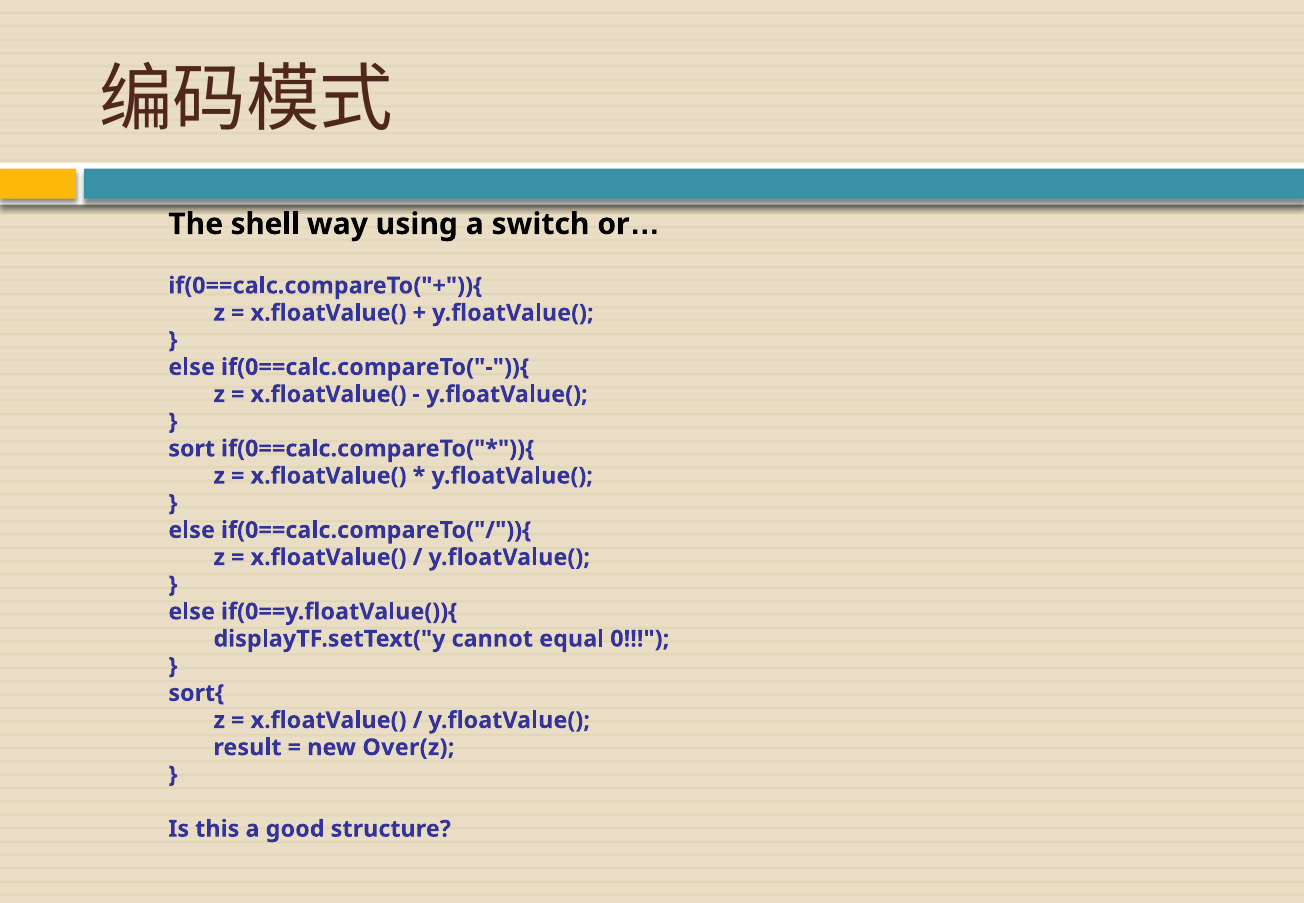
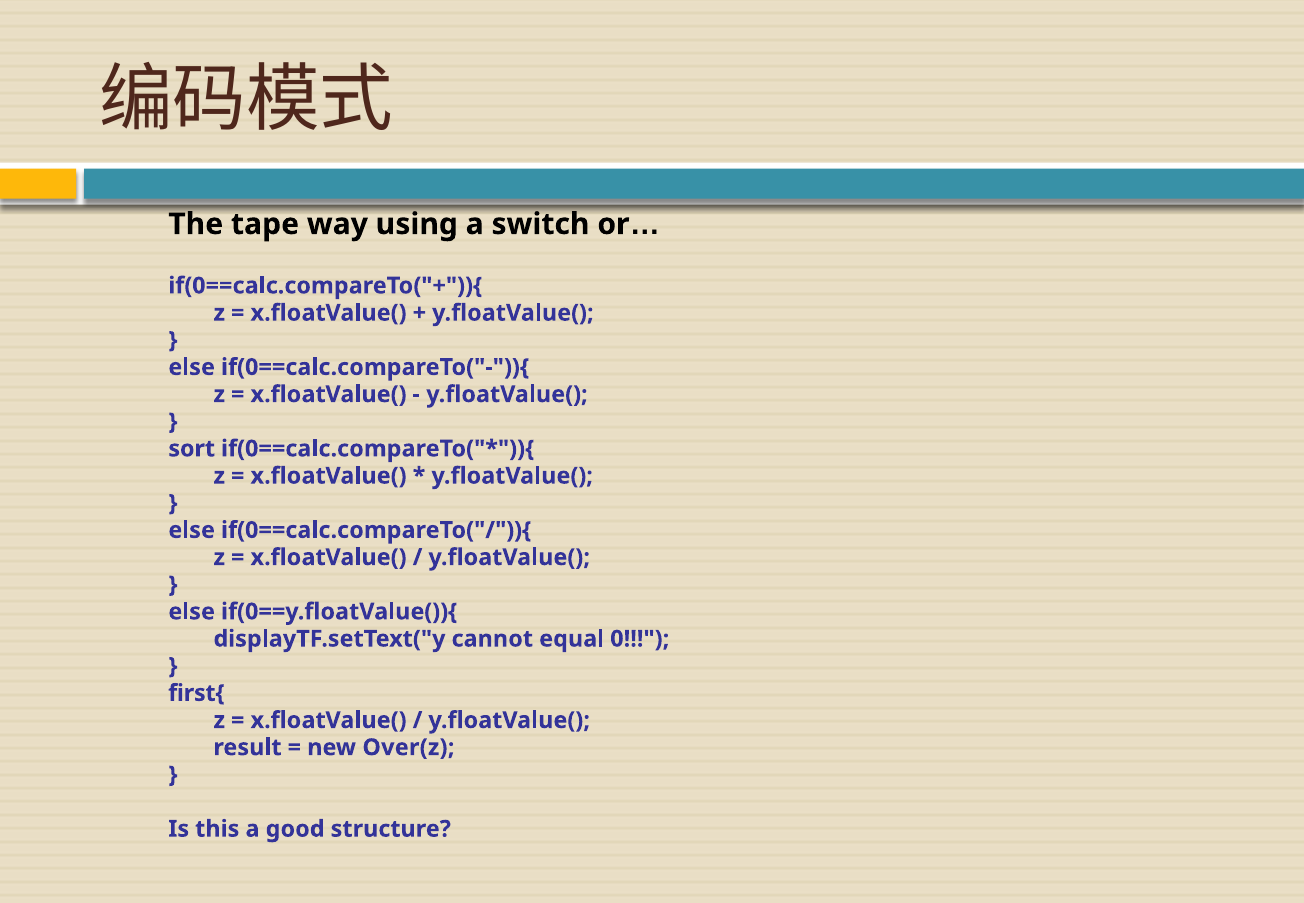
shell: shell -> tape
sort{: sort{ -> first{
